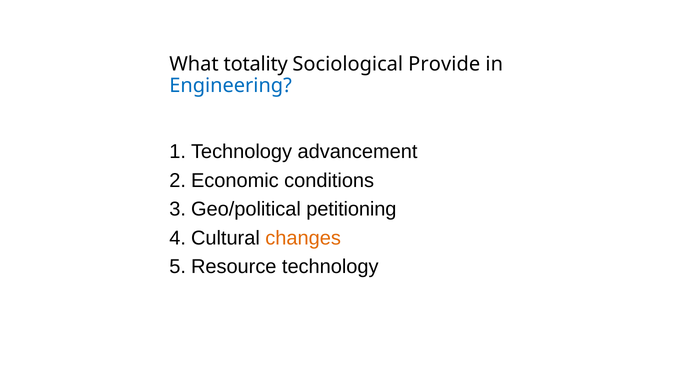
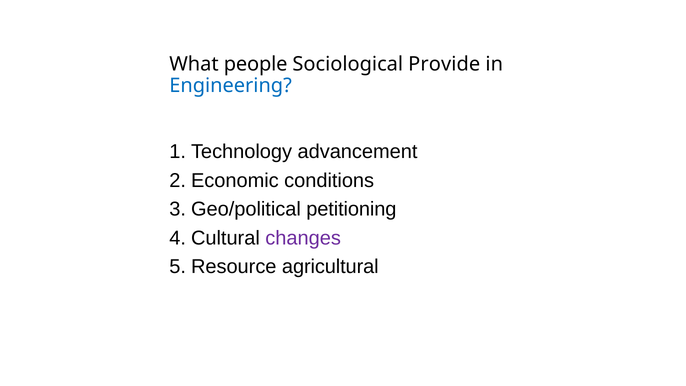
totality: totality -> people
changes colour: orange -> purple
Resource technology: technology -> agricultural
